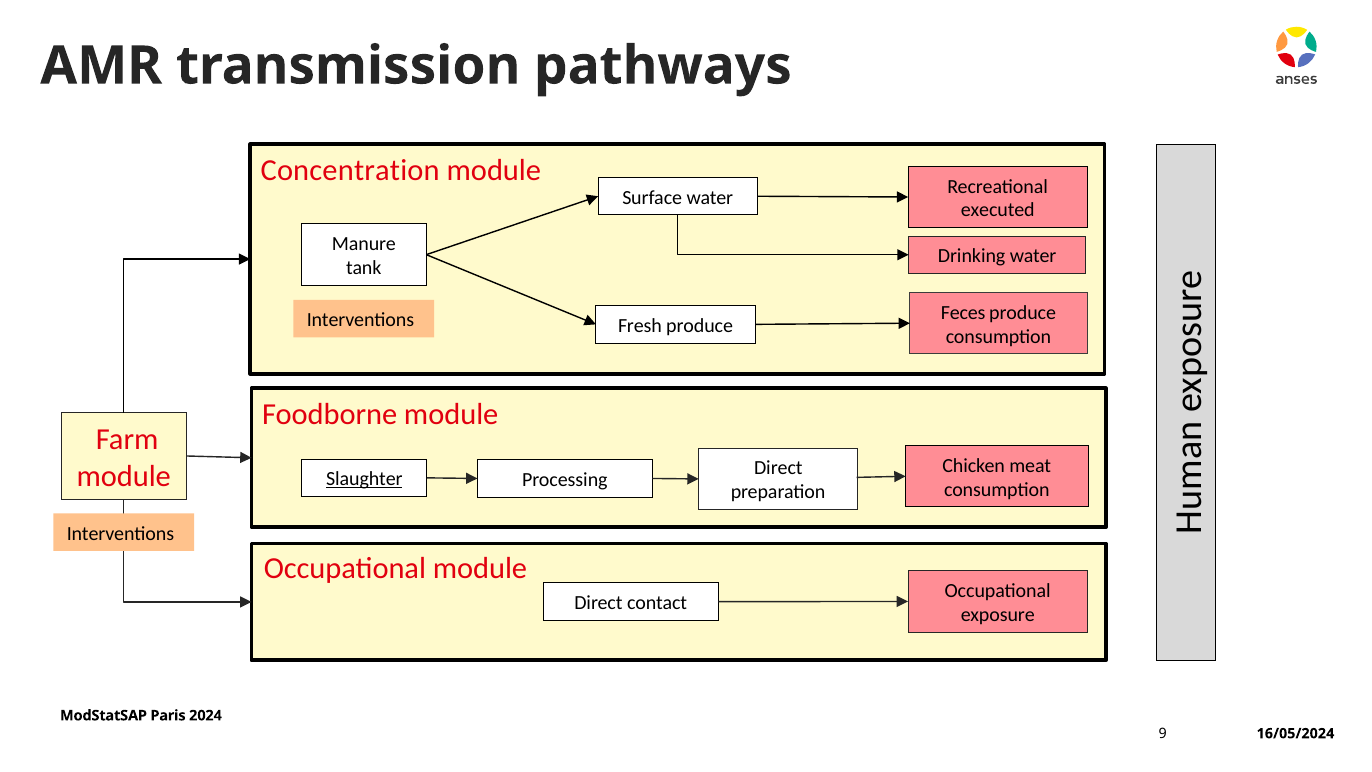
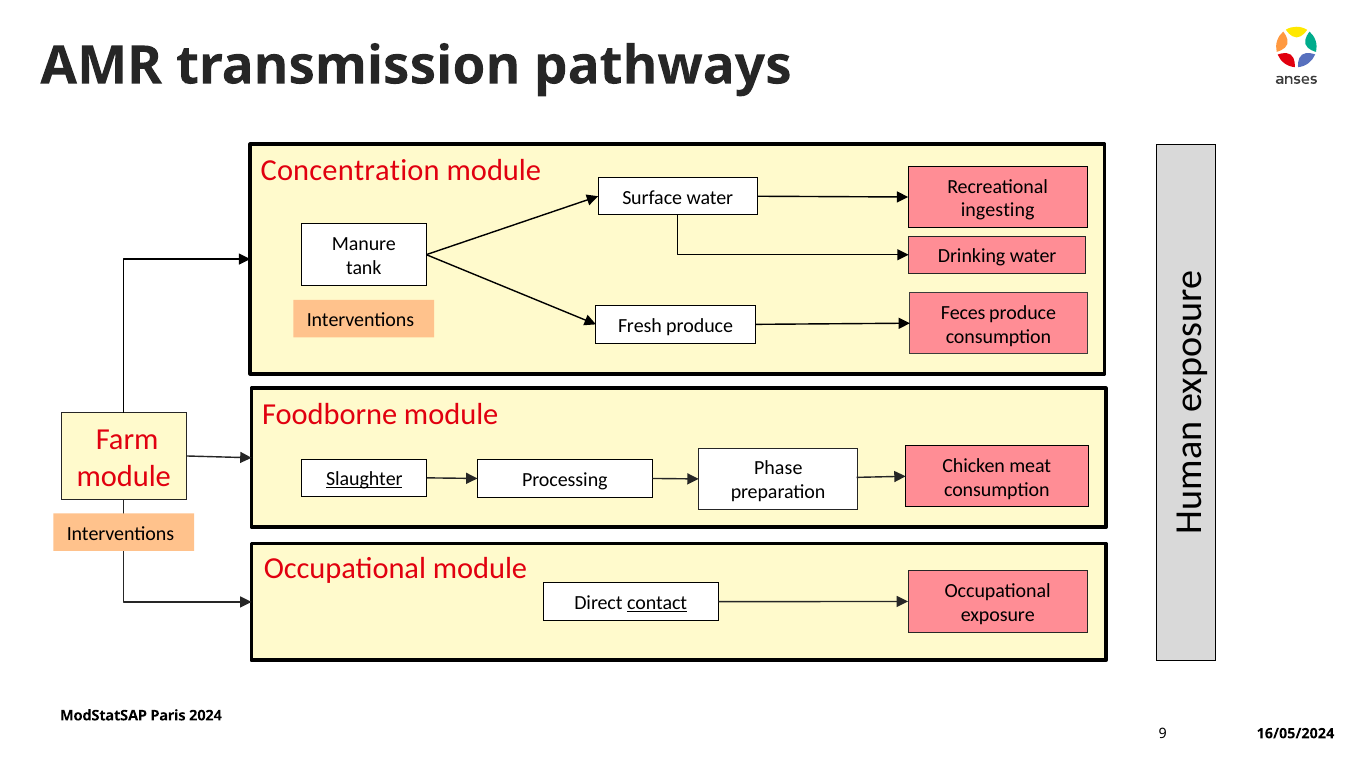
executed: executed -> ingesting
Direct at (778, 468): Direct -> Phase
contact underline: none -> present
